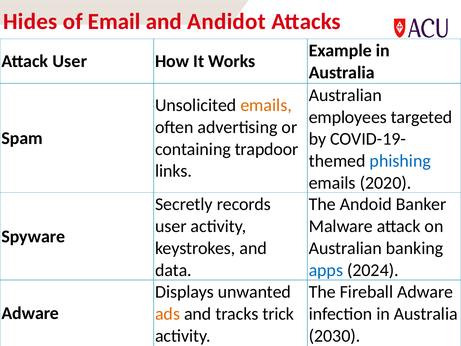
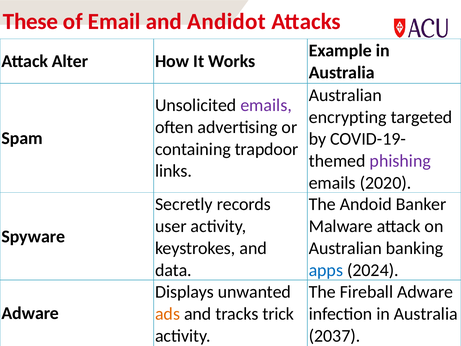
Hides: Hides -> These
Attack User: User -> Alter
emails at (266, 105) colour: orange -> purple
employees: employees -> encrypting
phishing colour: blue -> purple
2030: 2030 -> 2037
